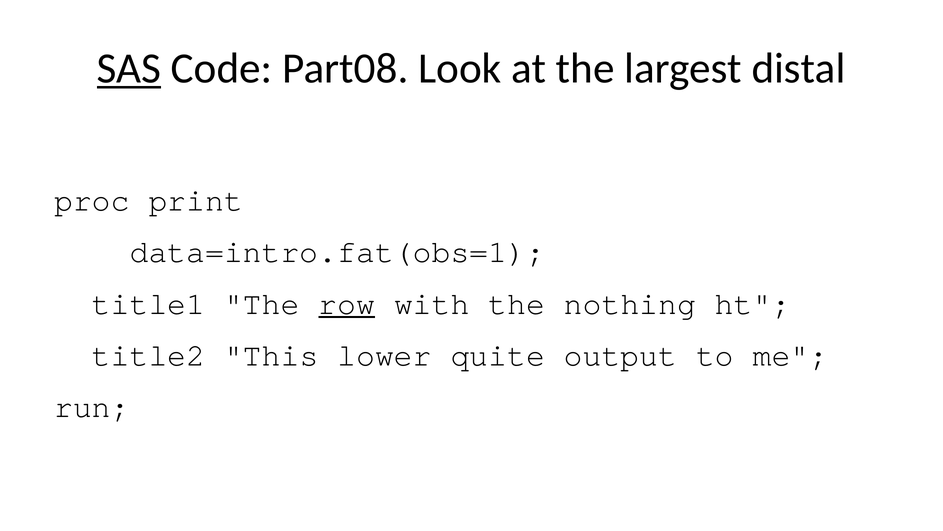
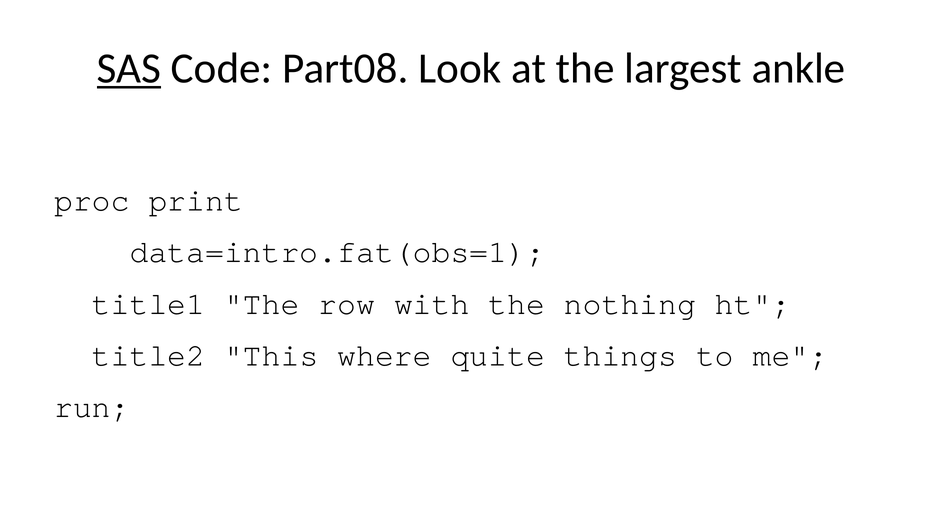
distal: distal -> ankle
row underline: present -> none
lower: lower -> where
output: output -> things
